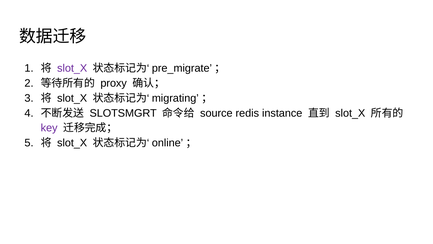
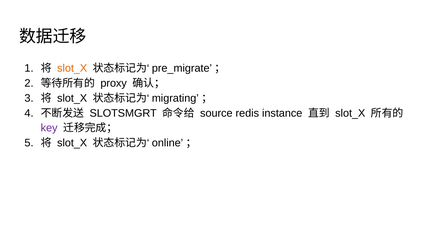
slot_X at (72, 68) colour: purple -> orange
